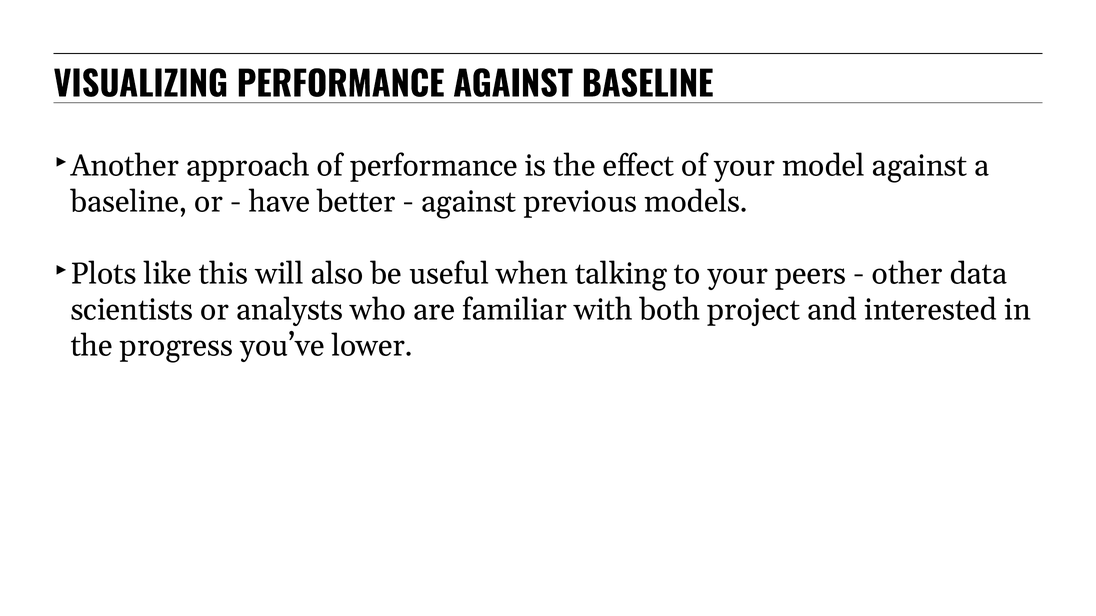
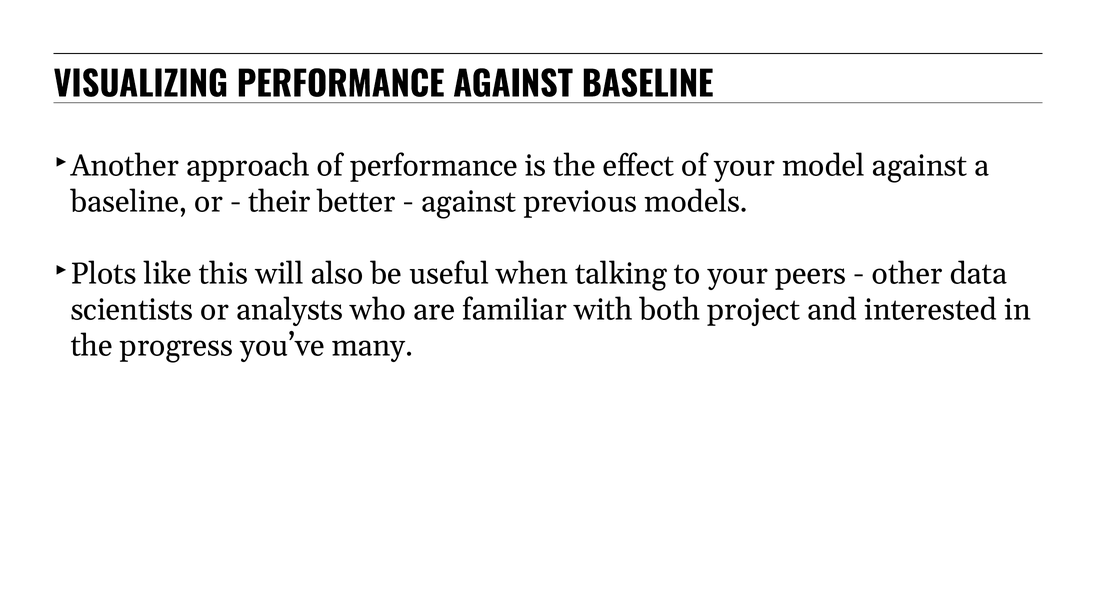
have: have -> their
lower: lower -> many
